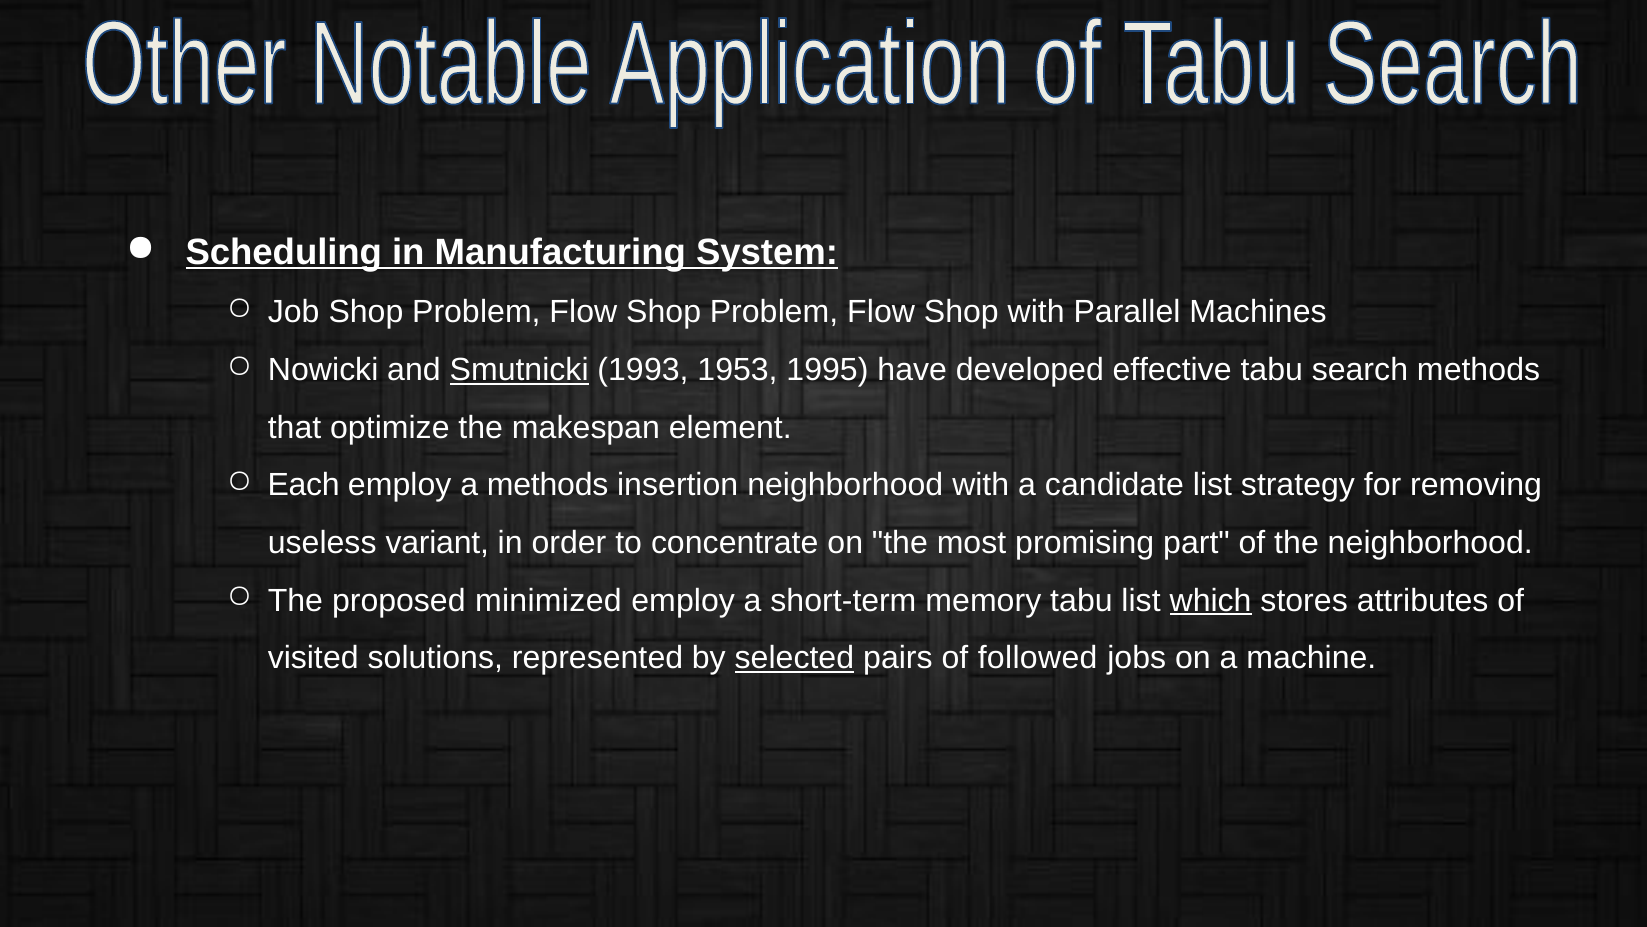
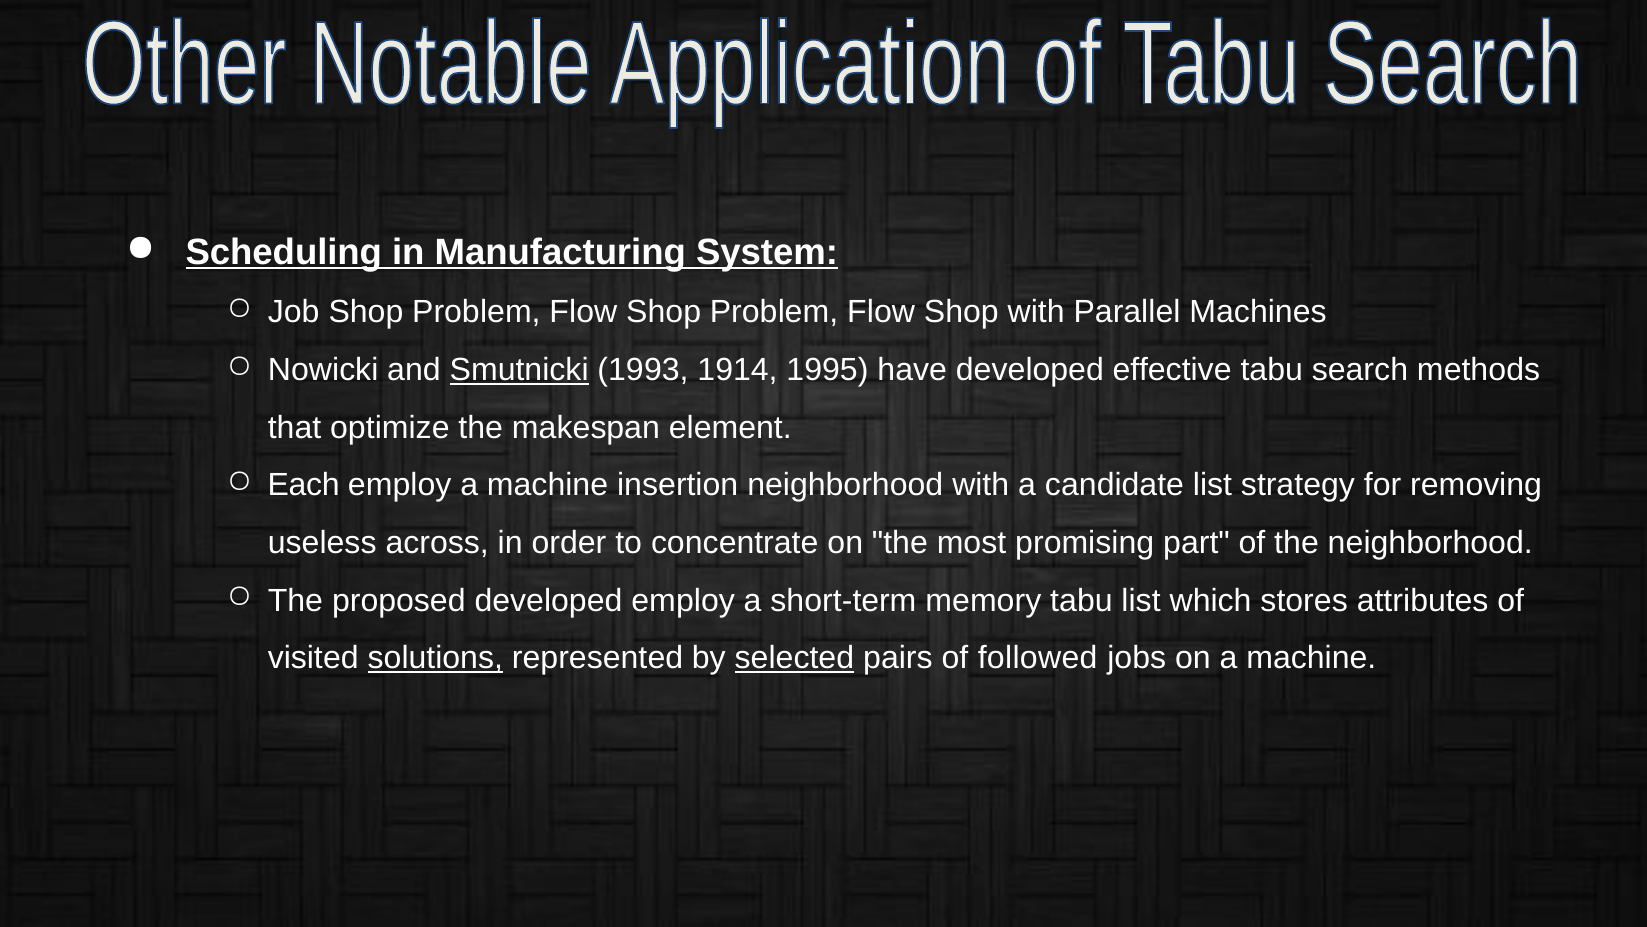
1953: 1953 -> 1914
employ a methods: methods -> machine
variant: variant -> across
proposed minimized: minimized -> developed
which underline: present -> none
solutions underline: none -> present
